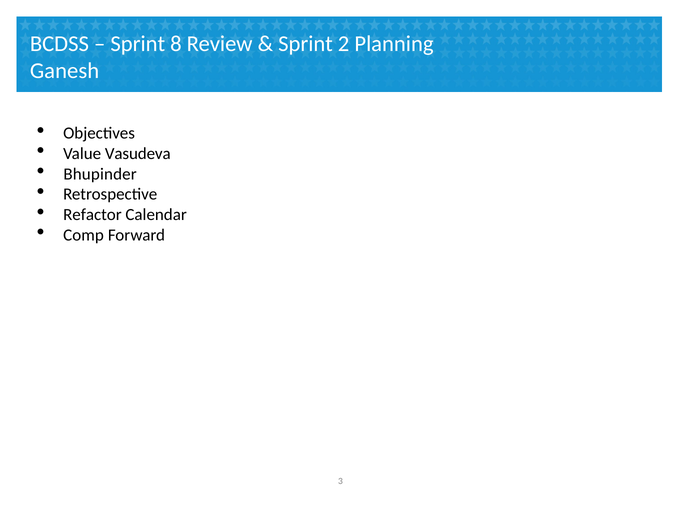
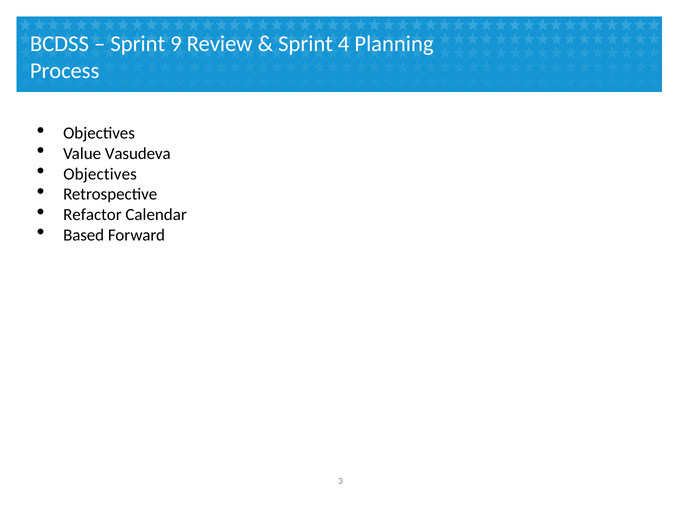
8: 8 -> 9
2: 2 -> 4
Ganesh: Ganesh -> Process
Bhupinder at (100, 174): Bhupinder -> Objectives
Comp: Comp -> Based
